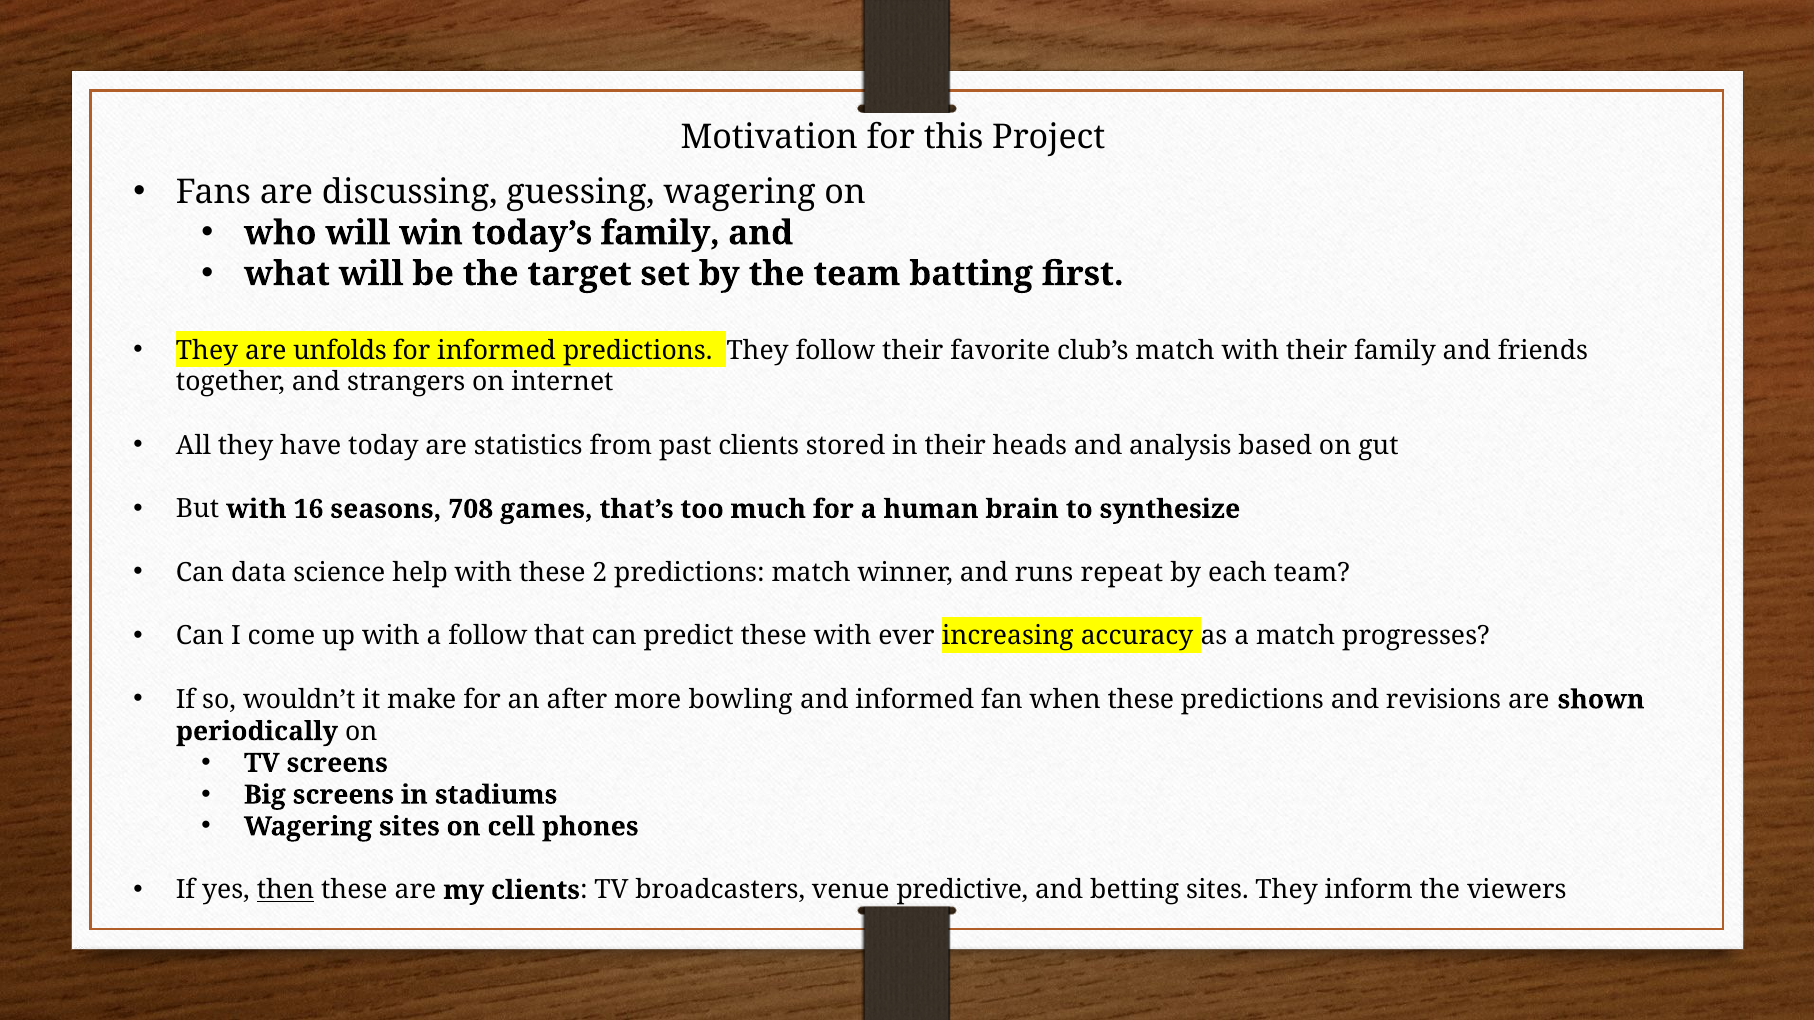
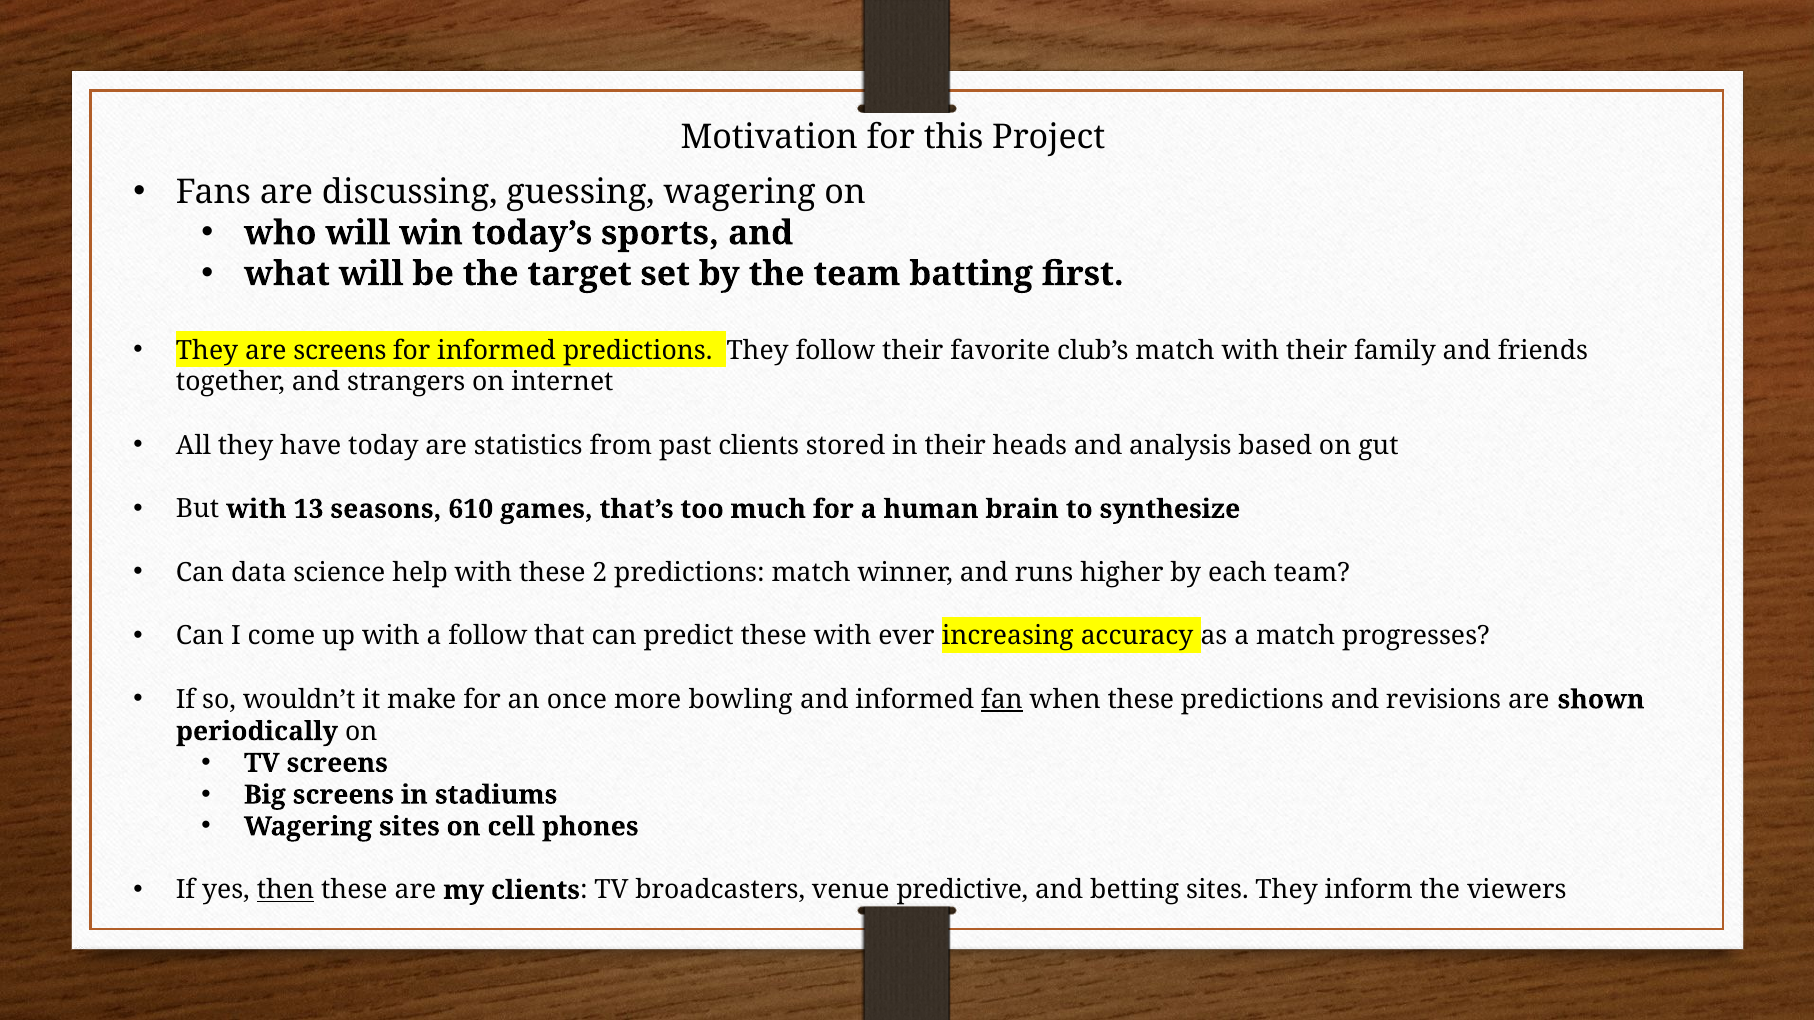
today’s family: family -> sports
are unfolds: unfolds -> screens
16: 16 -> 13
708: 708 -> 610
repeat: repeat -> higher
after: after -> once
fan underline: none -> present
